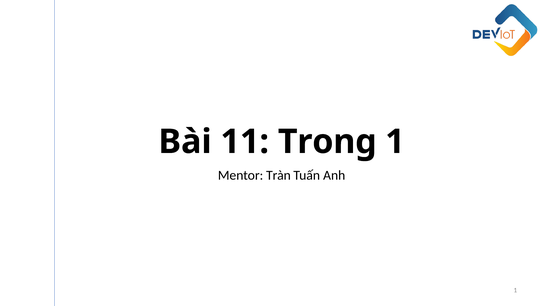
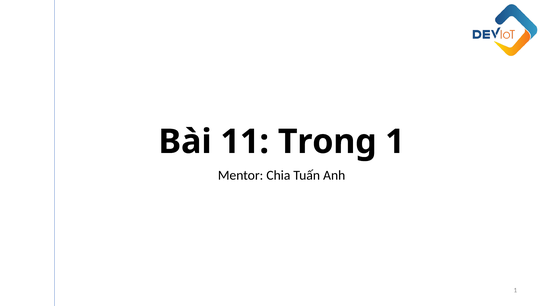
Tràn: Tràn -> Chia
